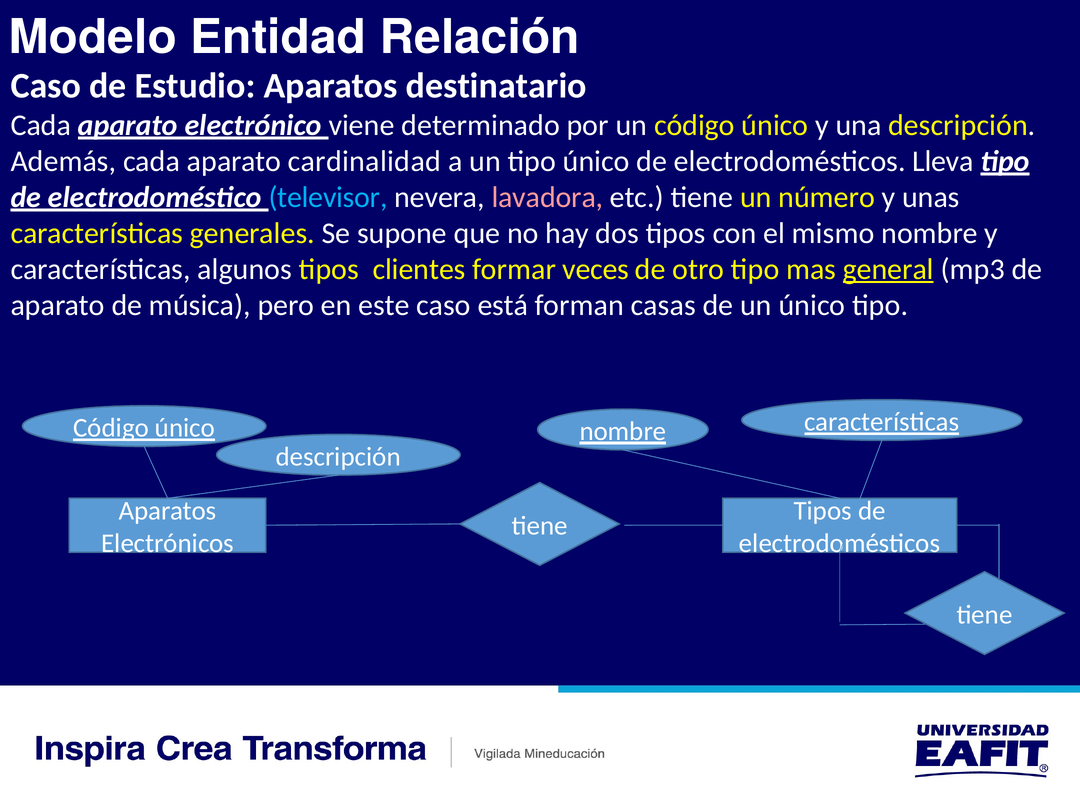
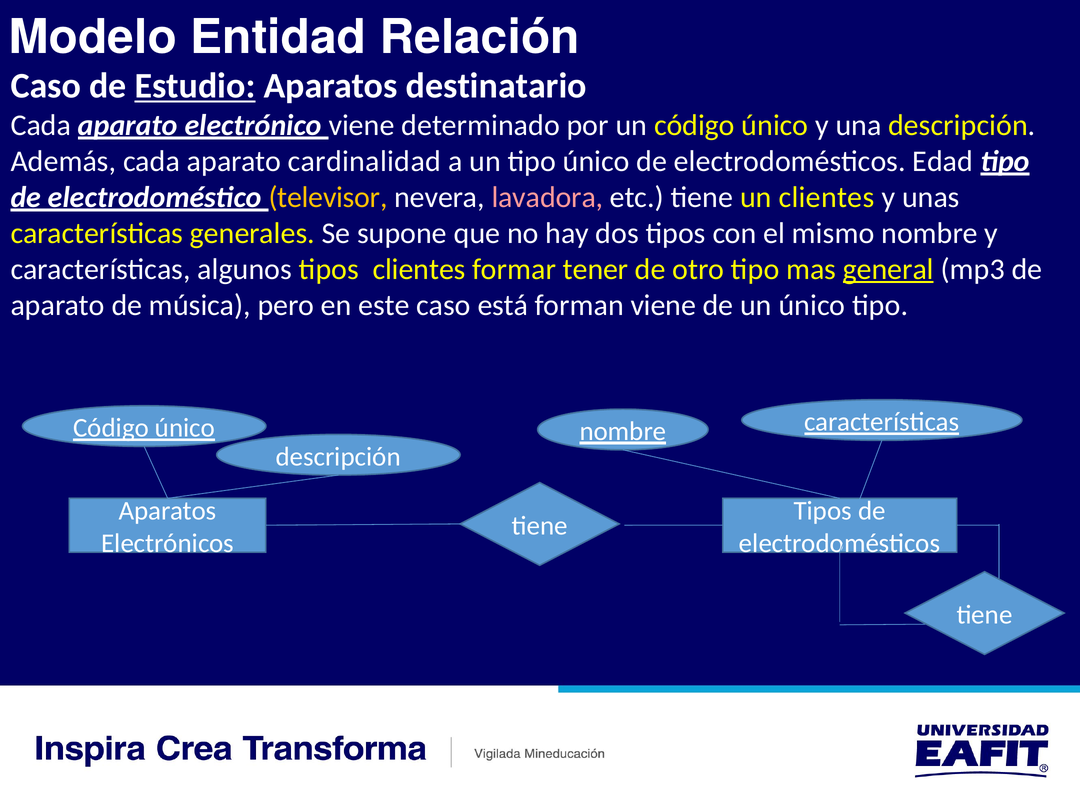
Estudio underline: none -> present
Lleva: Lleva -> Edad
televisor colour: light blue -> yellow
un número: número -> clientes
veces: veces -> tener
forman casas: casas -> viene
